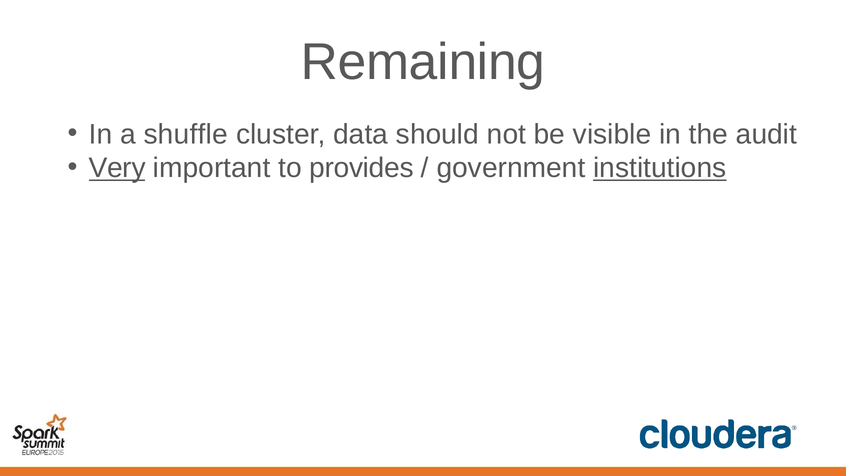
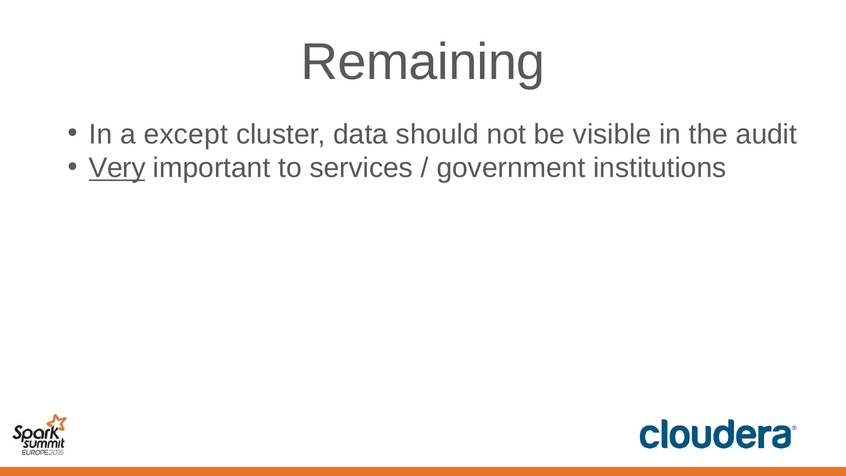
shuffle: shuffle -> except
provides: provides -> services
institutions underline: present -> none
